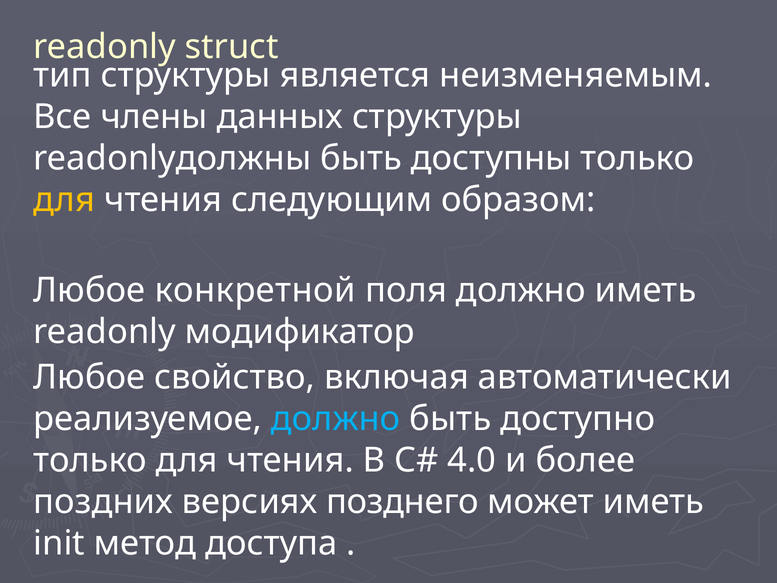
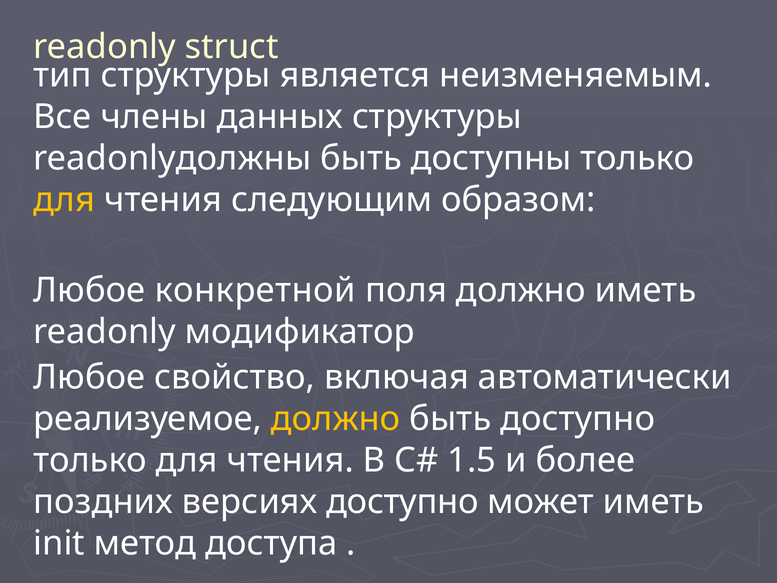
должно at (336, 419) colour: light blue -> yellow
4.0: 4.0 -> 1.5
версиях позднего: позднего -> доступно
